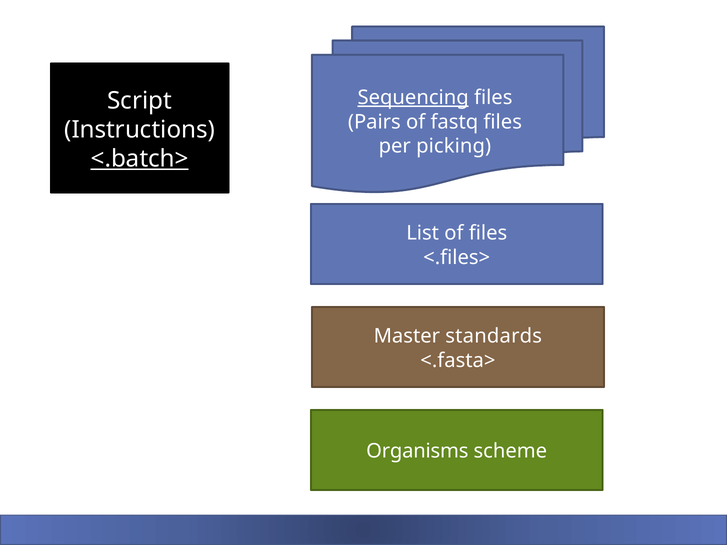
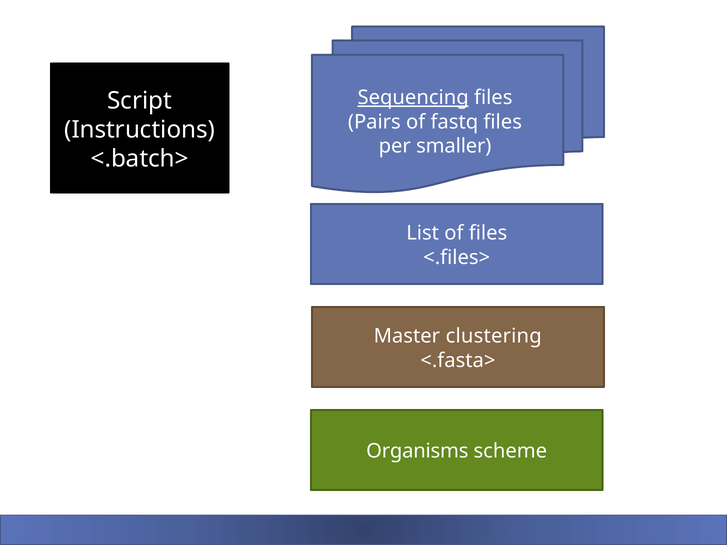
picking: picking -> smaller
<.batch> underline: present -> none
standards: standards -> clustering
